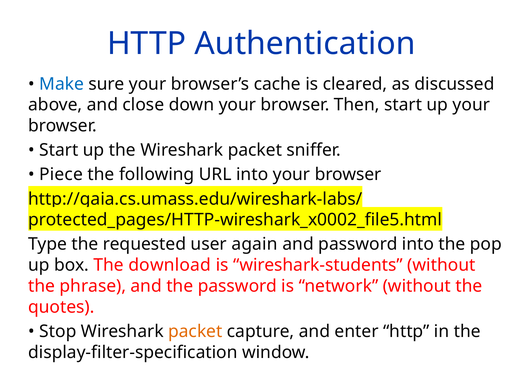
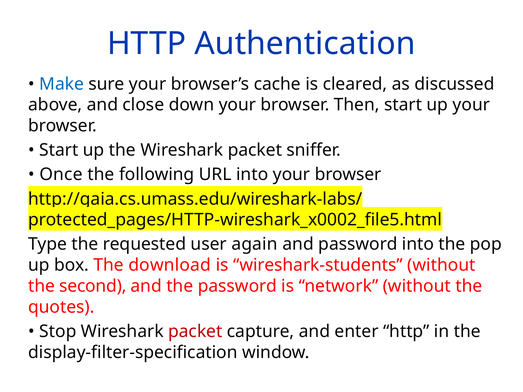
Piece: Piece -> Once
phrase: phrase -> second
packet at (195, 332) colour: orange -> red
